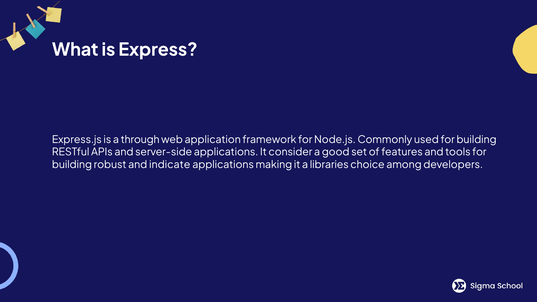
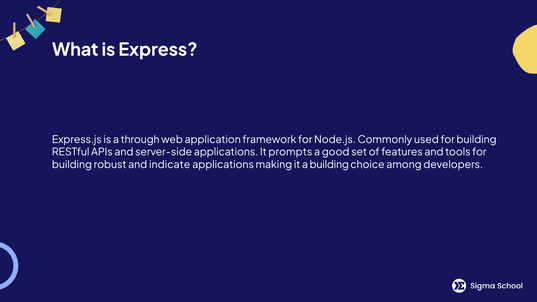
consider: consider -> prompts
a libraries: libraries -> building
